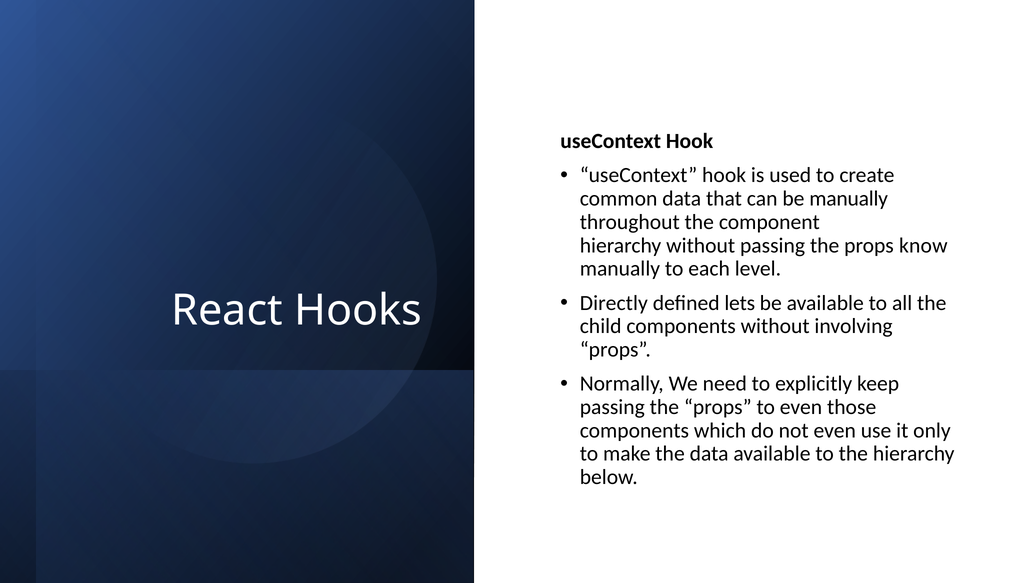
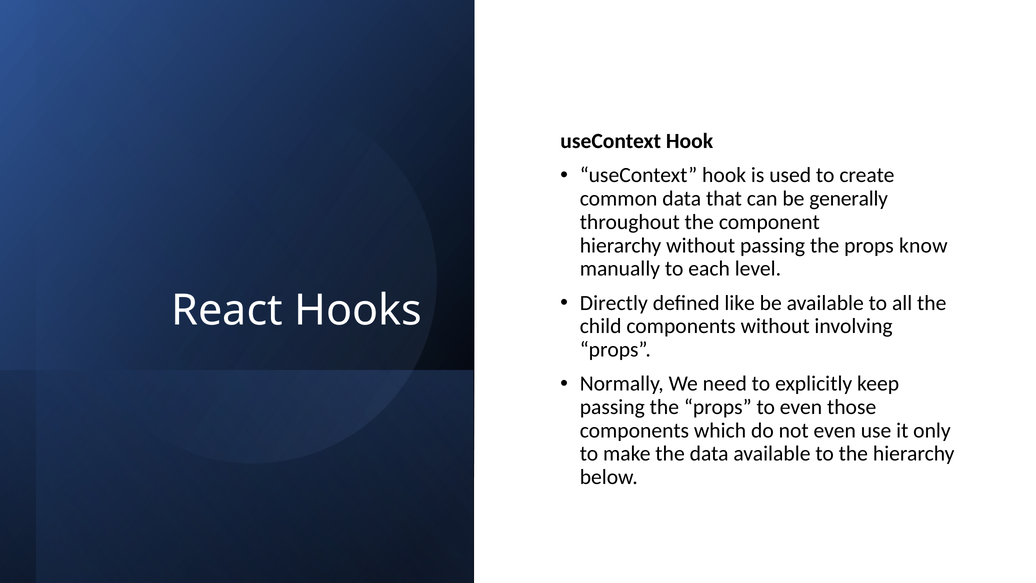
be manually: manually -> generally
lets: lets -> like
